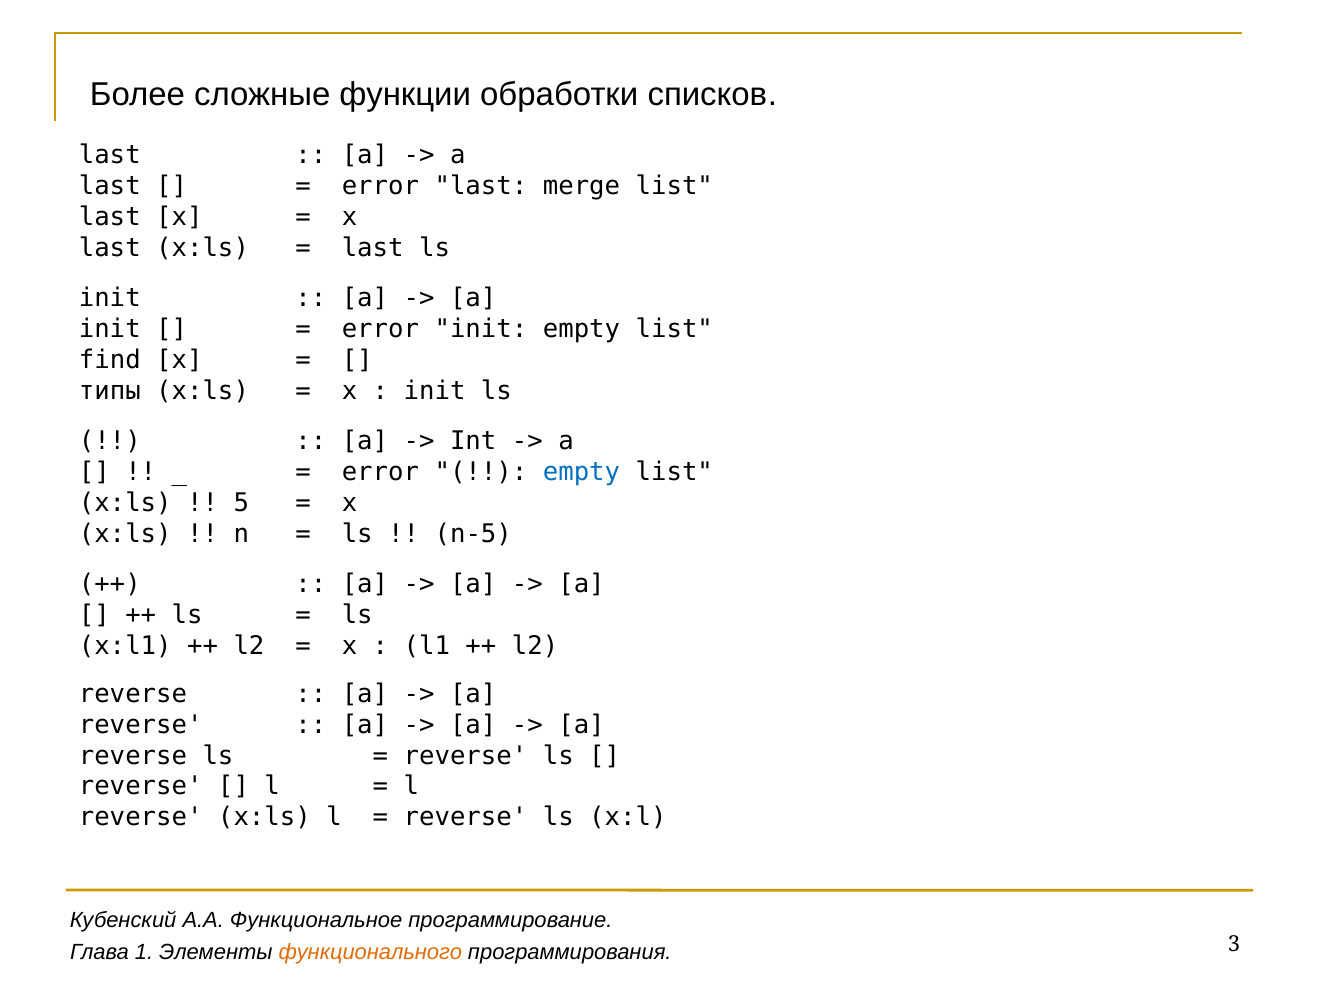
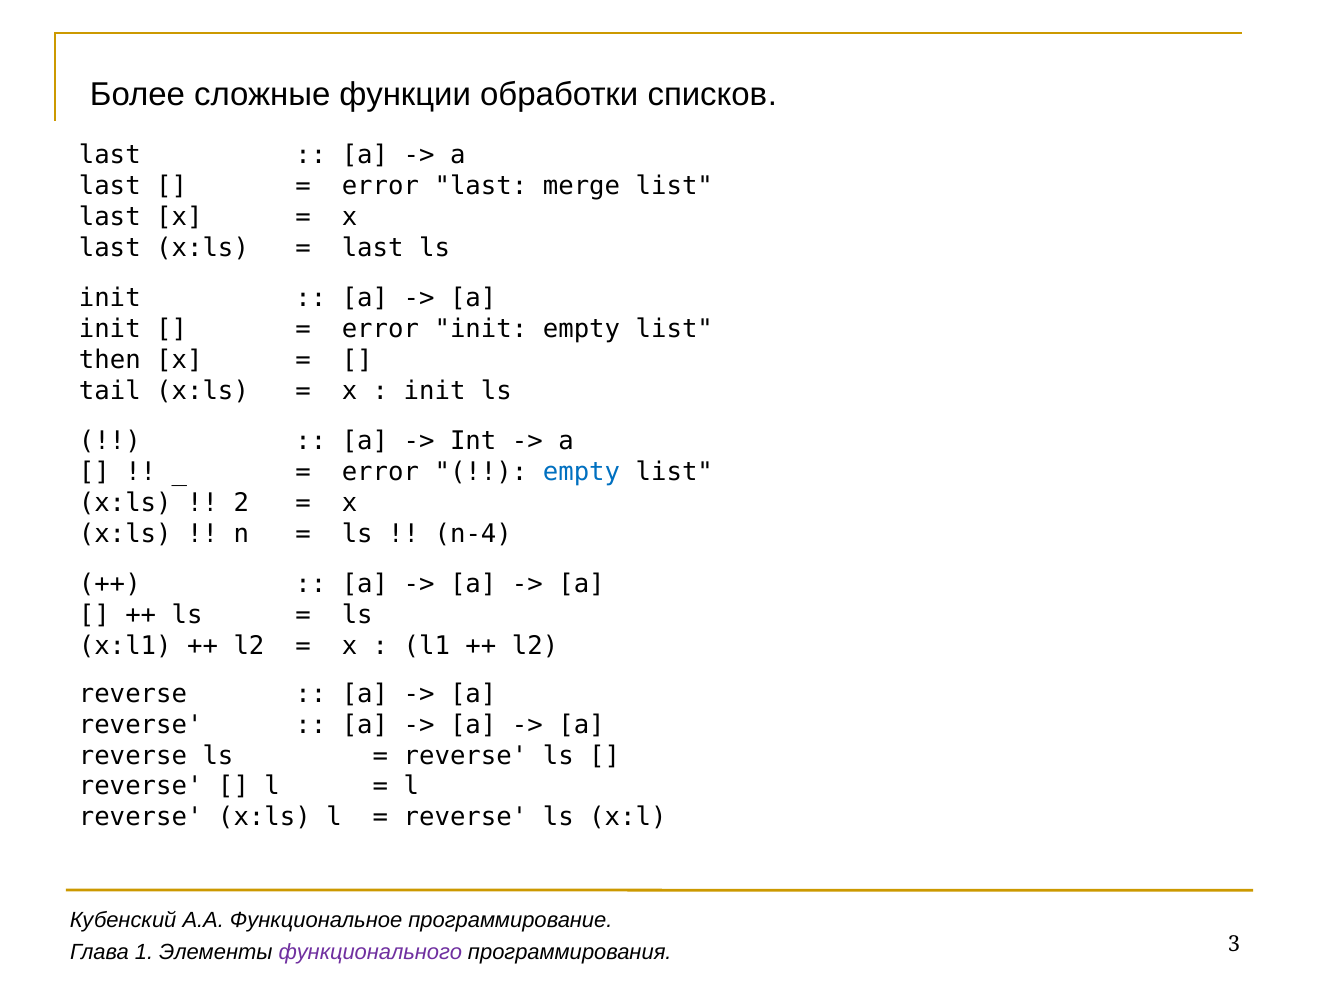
find: find -> then
типы: типы -> tail
5: 5 -> 2
n-5: n-5 -> n-4
функционального colour: orange -> purple
